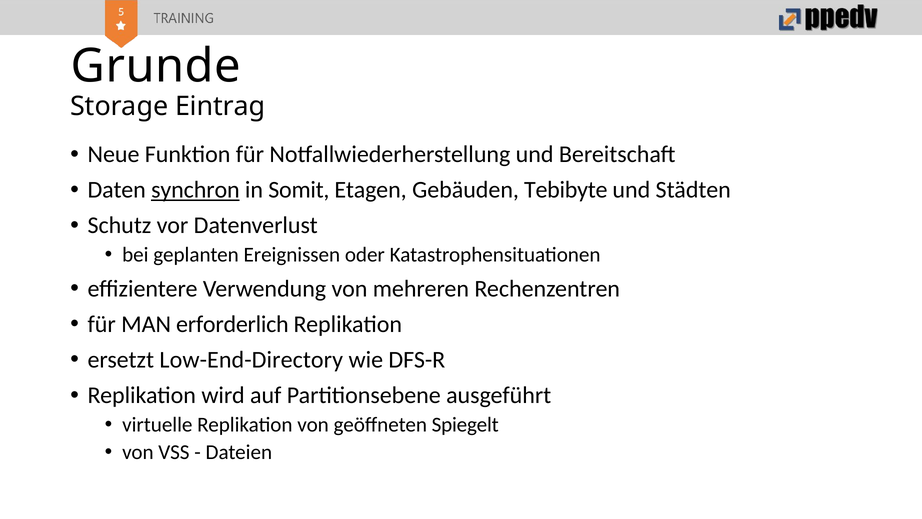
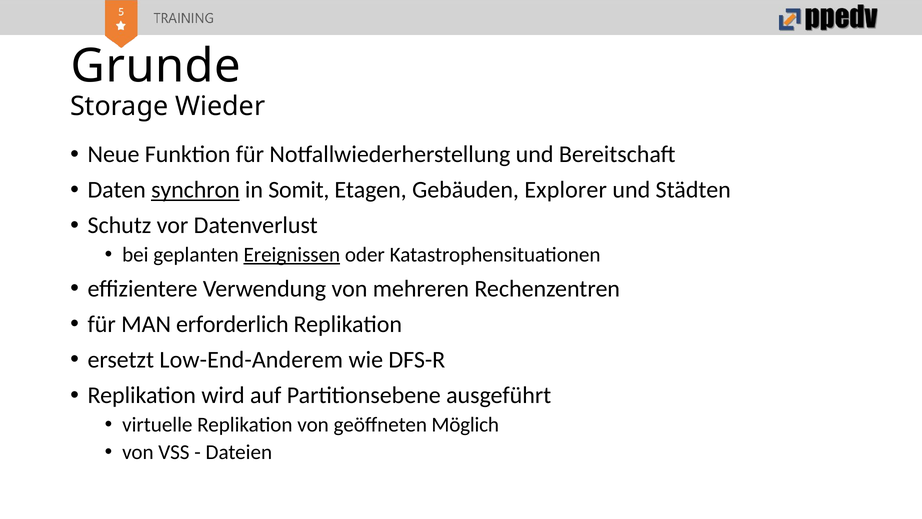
Eintrag: Eintrag -> Wieder
Tebibyte: Tebibyte -> Explorer
Ereignissen underline: none -> present
Low-End-Directory: Low-End-Directory -> Low-End-Anderem
Spiegelt: Spiegelt -> Möglich
